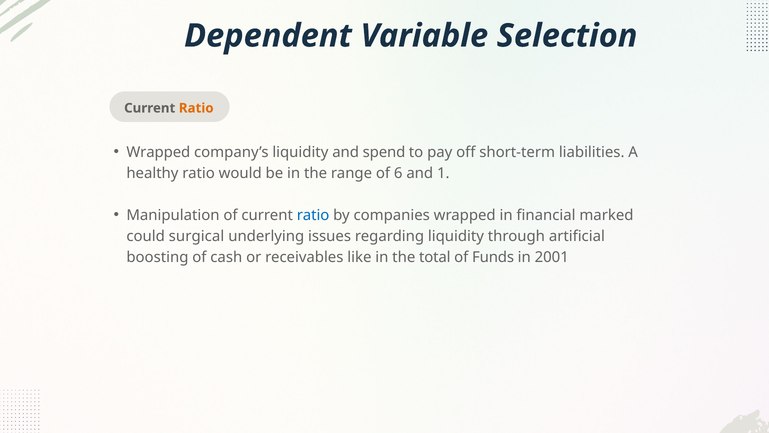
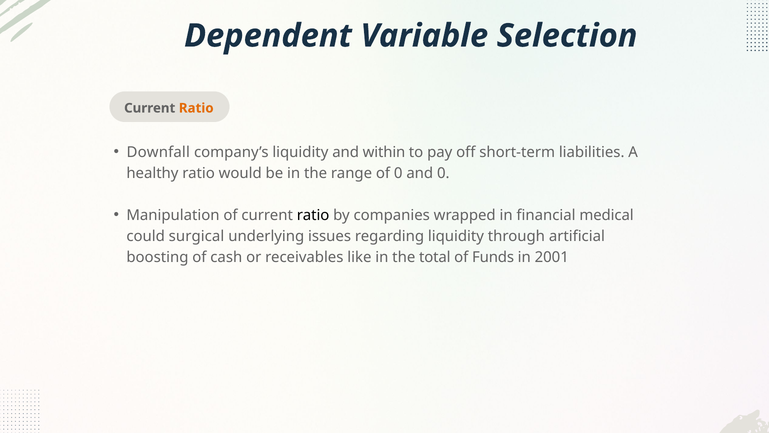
Wrapped at (158, 152): Wrapped -> Downfall
spend: spend -> within
of 6: 6 -> 0
and 1: 1 -> 0
ratio at (313, 215) colour: blue -> black
marked: marked -> medical
